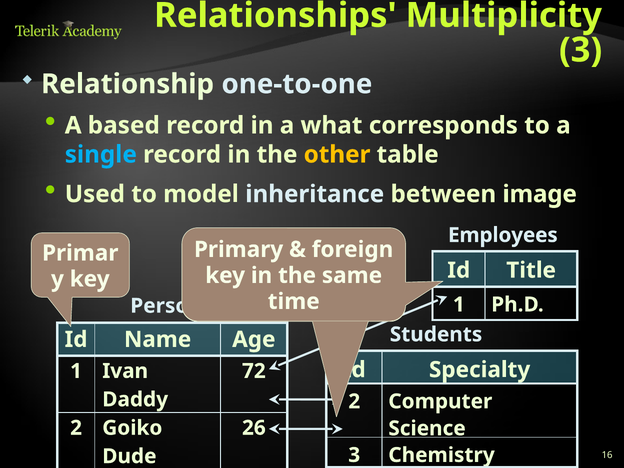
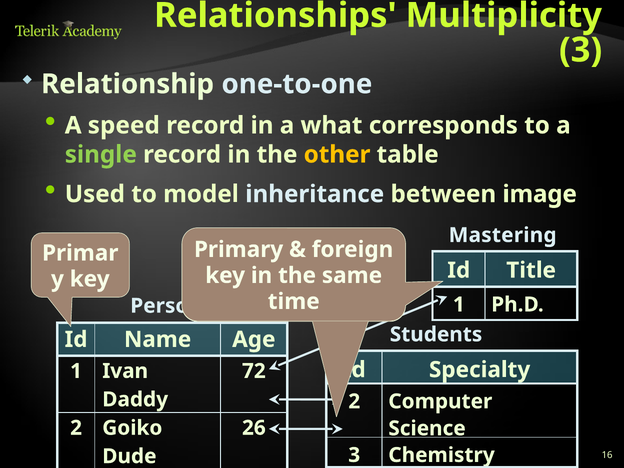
based: based -> speed
single colour: light blue -> light green
Employees: Employees -> Mastering
